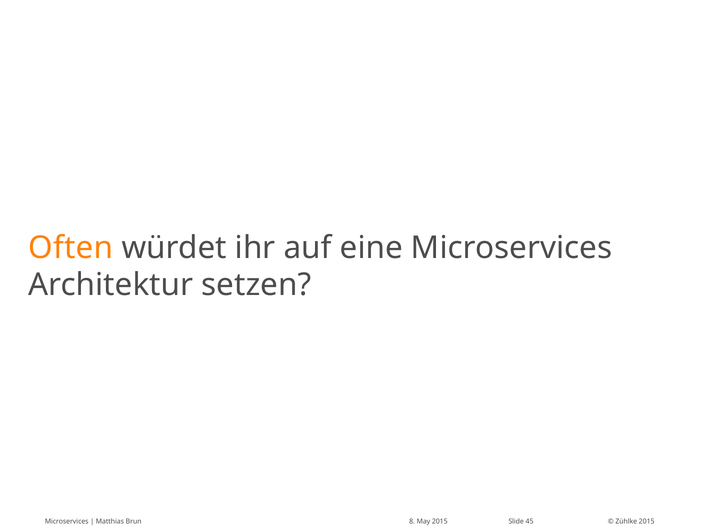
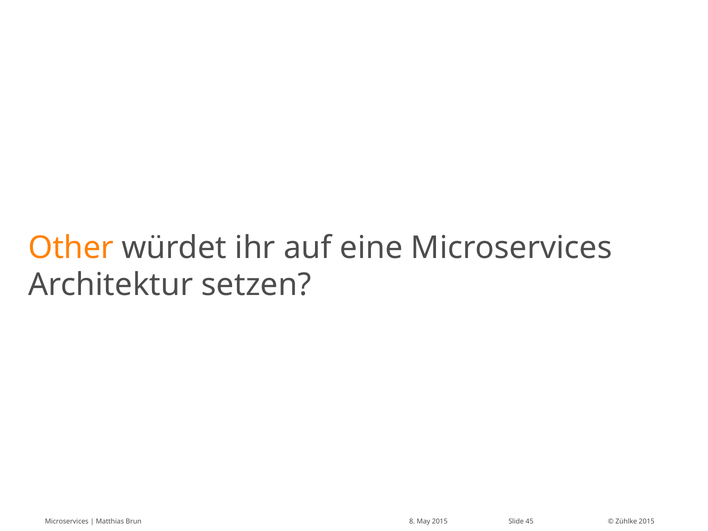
Often: Often -> Other
